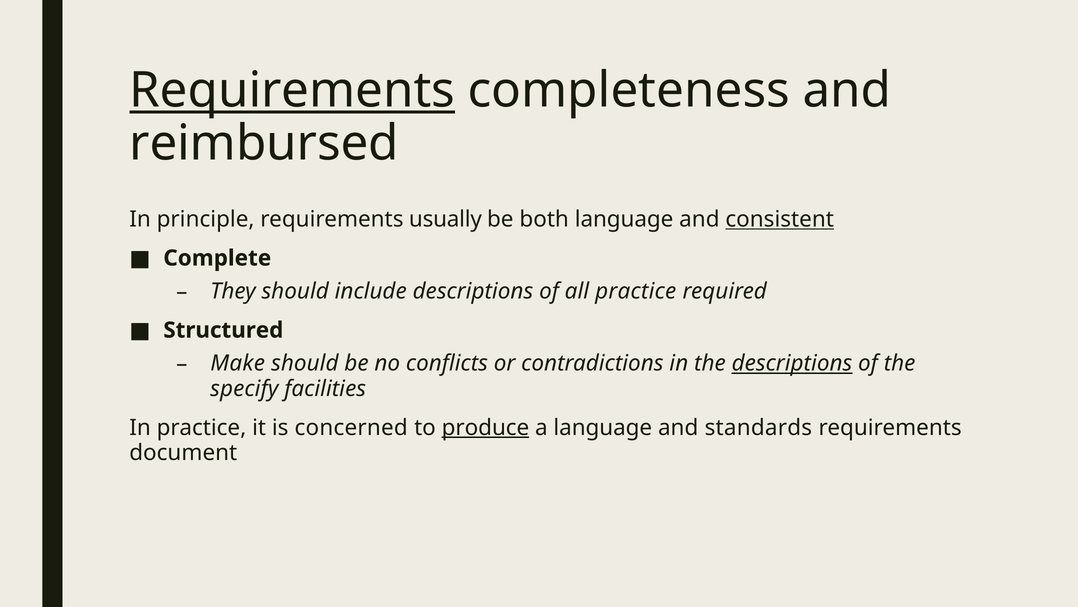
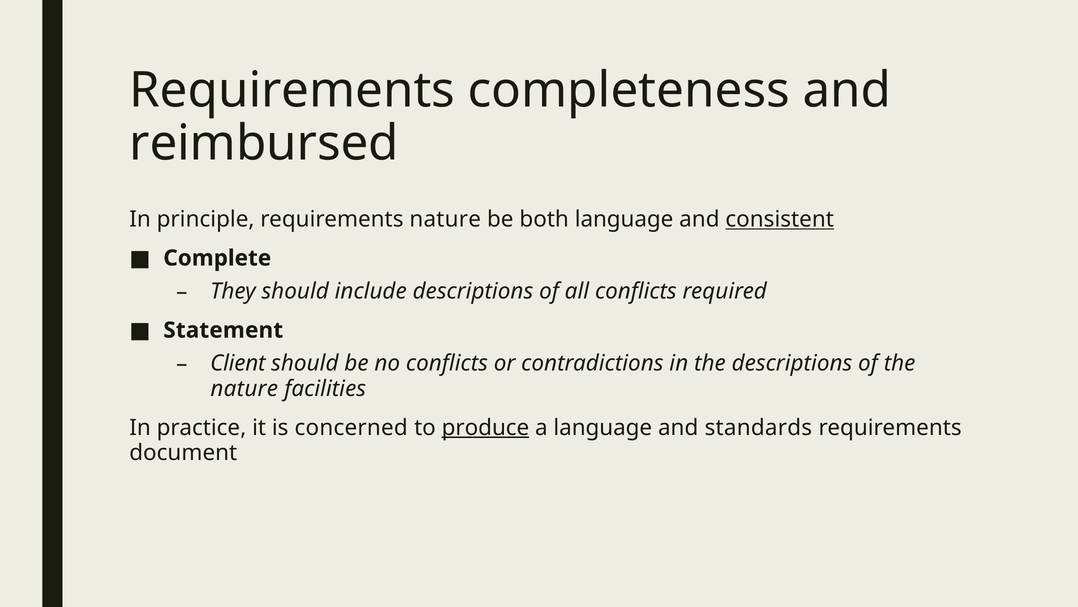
Requirements at (292, 91) underline: present -> none
requirements usually: usually -> nature
all practice: practice -> conflicts
Structured: Structured -> Statement
Make: Make -> Client
descriptions at (792, 363) underline: present -> none
specify at (244, 388): specify -> nature
